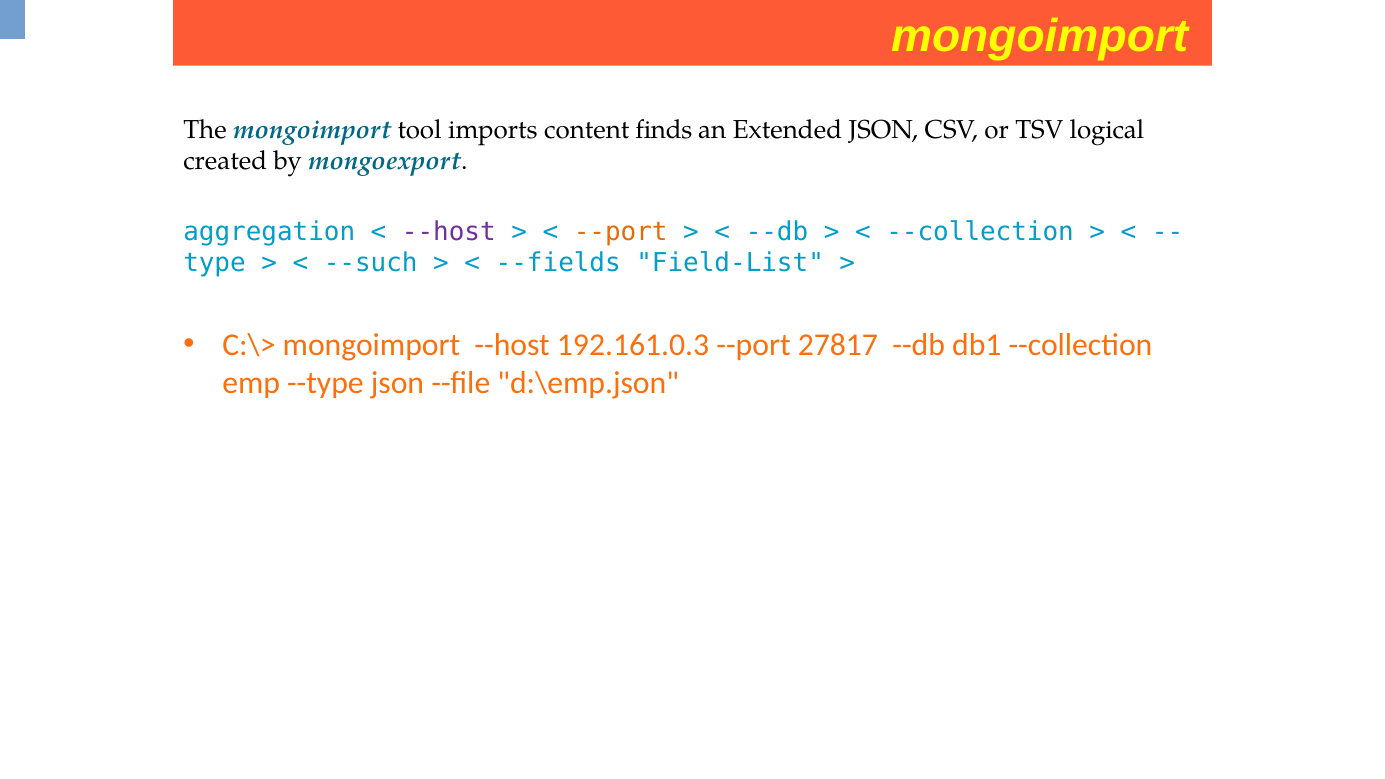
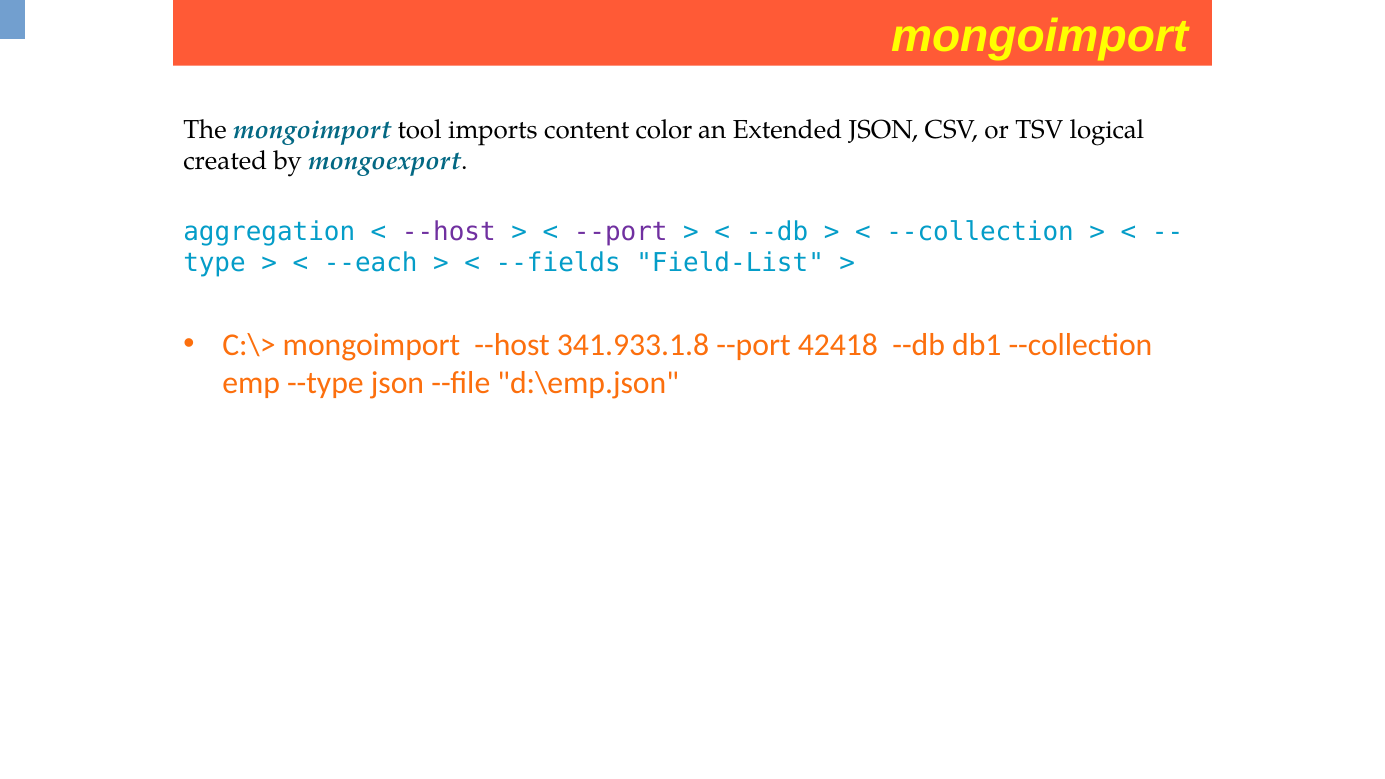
finds: finds -> color
--port at (621, 232) colour: orange -> purple
--such: --such -> --each
192.161.0.3: 192.161.0.3 -> 341.933.1.8
27817: 27817 -> 42418
